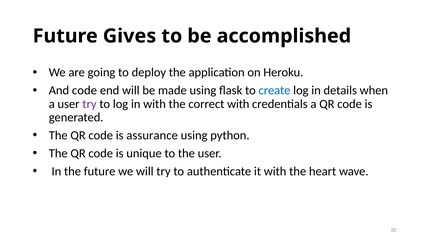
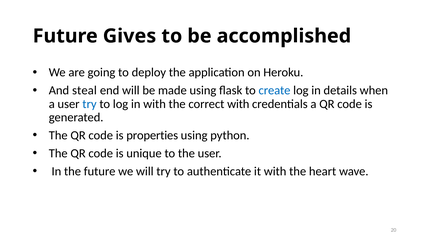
And code: code -> steal
try at (90, 104) colour: purple -> blue
assurance: assurance -> properties
